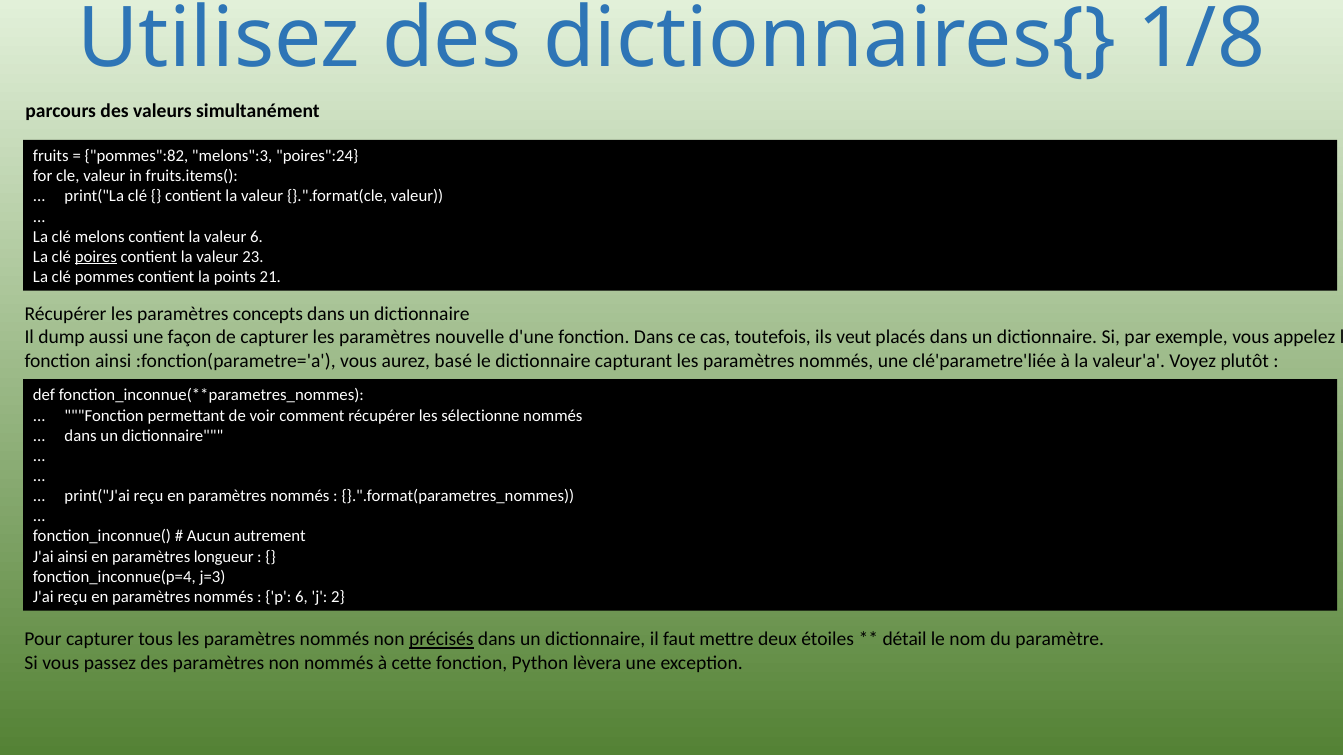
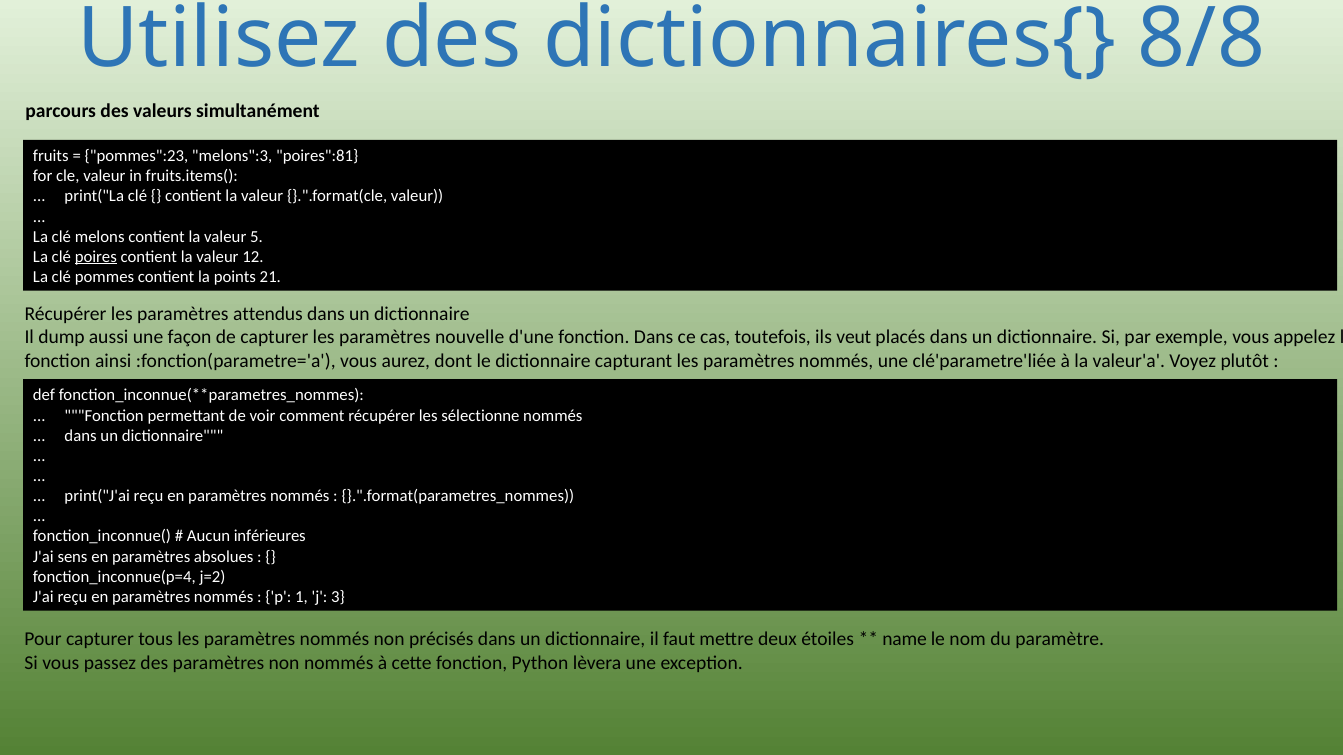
1/8: 1/8 -> 8/8
pommes":82: pommes":82 -> pommes":23
poires":24: poires":24 -> poires":81
valeur 6: 6 -> 5
23: 23 -> 12
concepts: concepts -> attendus
basé: basé -> dont
autrement: autrement -> inférieures
J'ai ainsi: ainsi -> sens
longueur: longueur -> absolues
j=3: j=3 -> j=2
p 6: 6 -> 1
2: 2 -> 3
précisés underline: present -> none
détail: détail -> name
